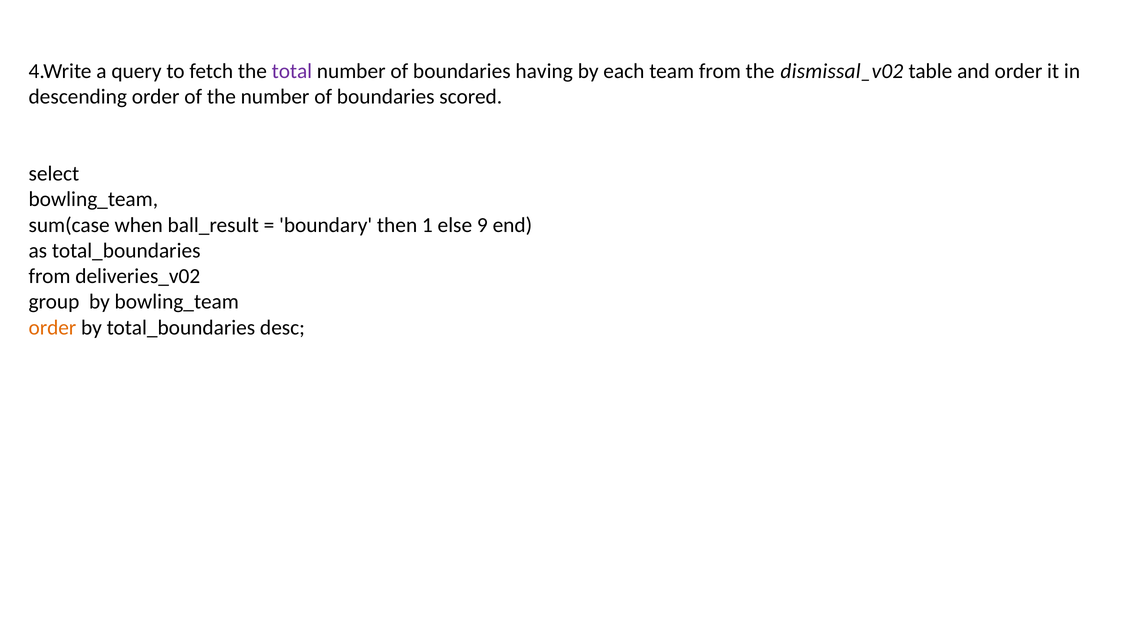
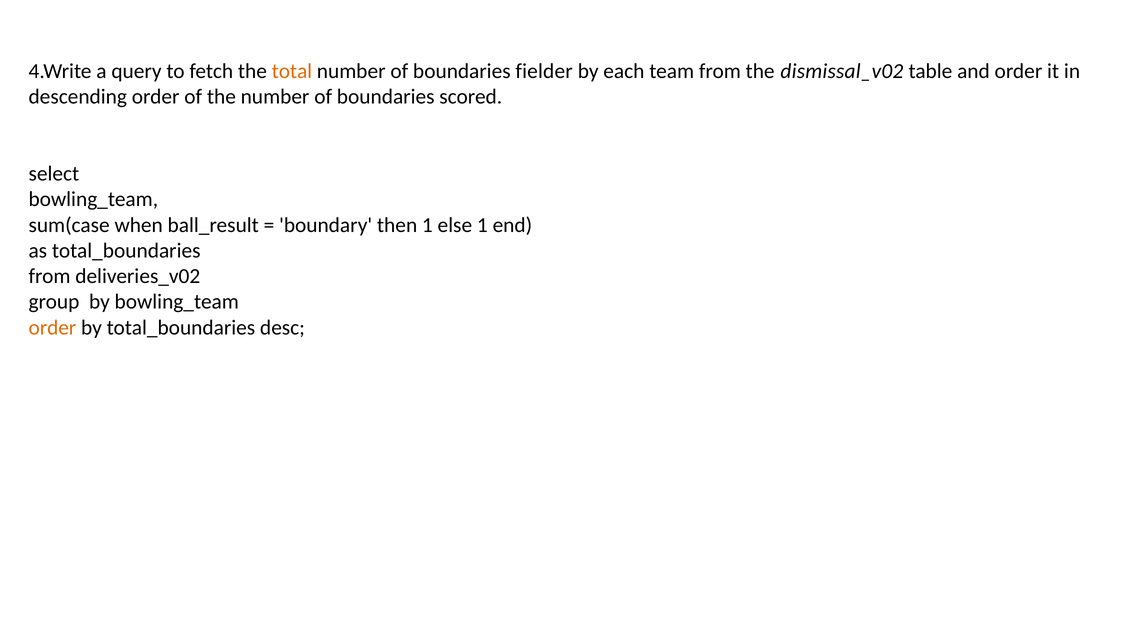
total colour: purple -> orange
having: having -> fielder
else 9: 9 -> 1
